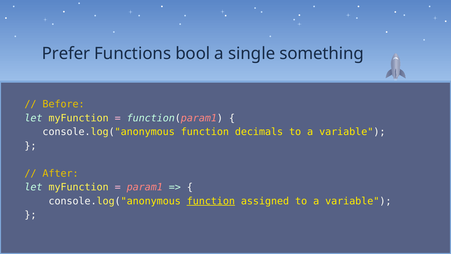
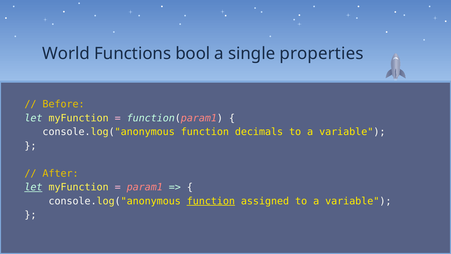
Prefer: Prefer -> World
something: something -> properties
let at (33, 187) underline: none -> present
